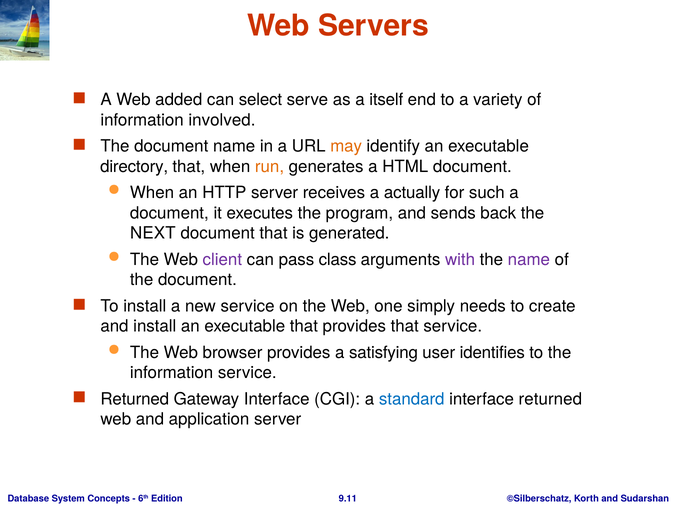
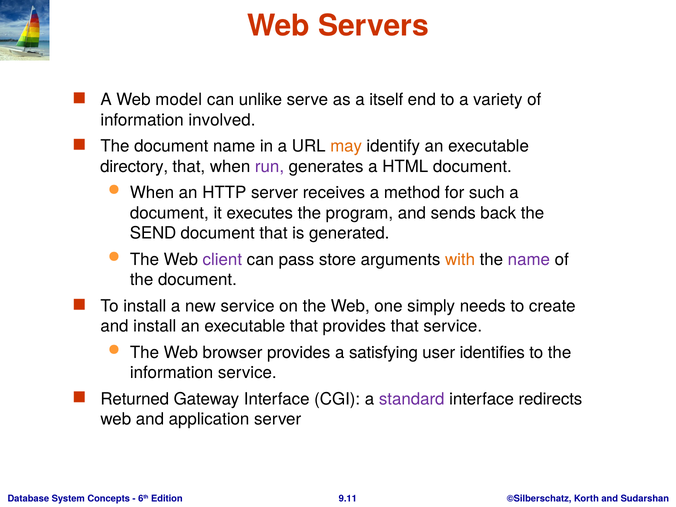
added: added -> model
select: select -> unlike
run colour: orange -> purple
actually: actually -> method
NEXT: NEXT -> SEND
class: class -> store
with colour: purple -> orange
standard colour: blue -> purple
interface returned: returned -> redirects
